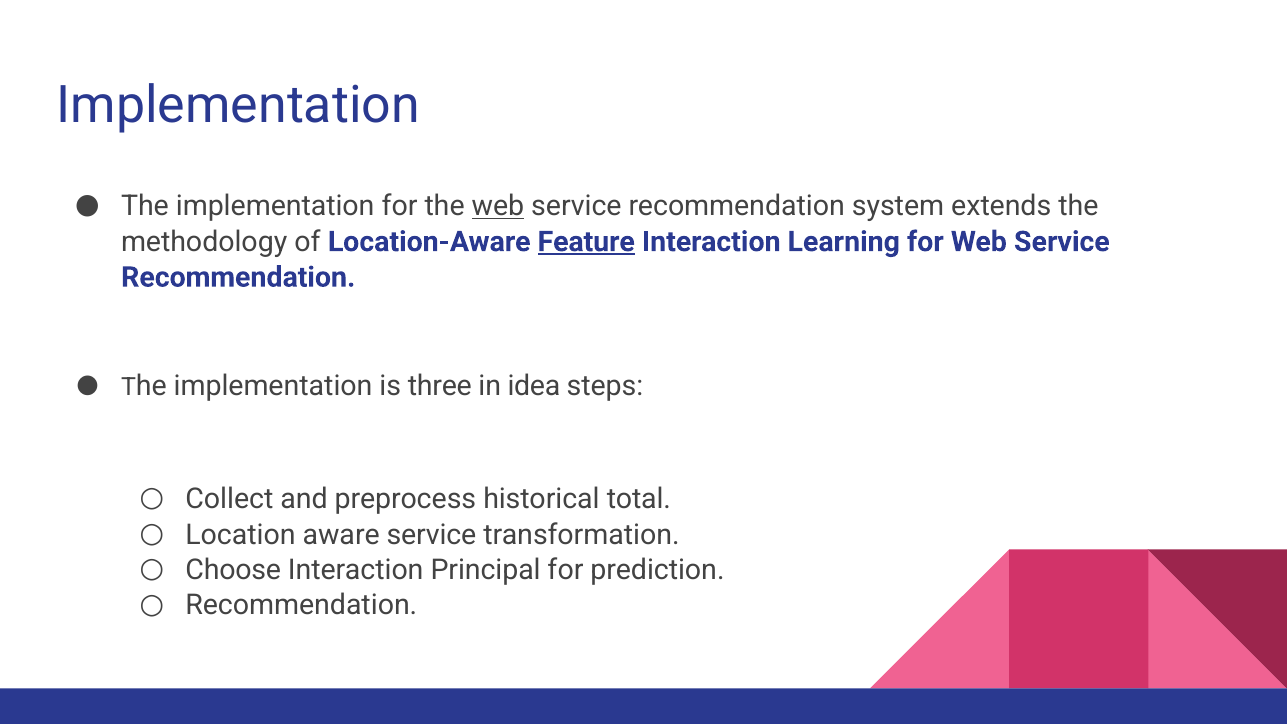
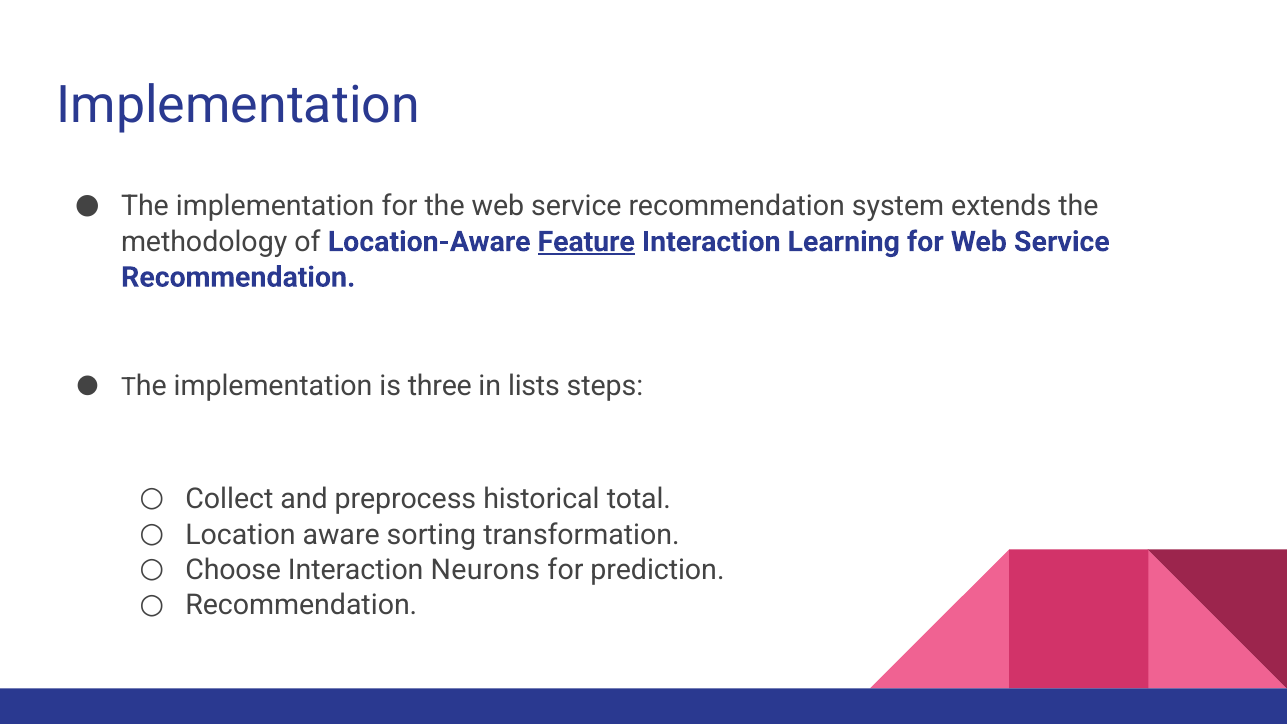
web at (498, 206) underline: present -> none
idea: idea -> lists
aware service: service -> sorting
Principal: Principal -> Neurons
